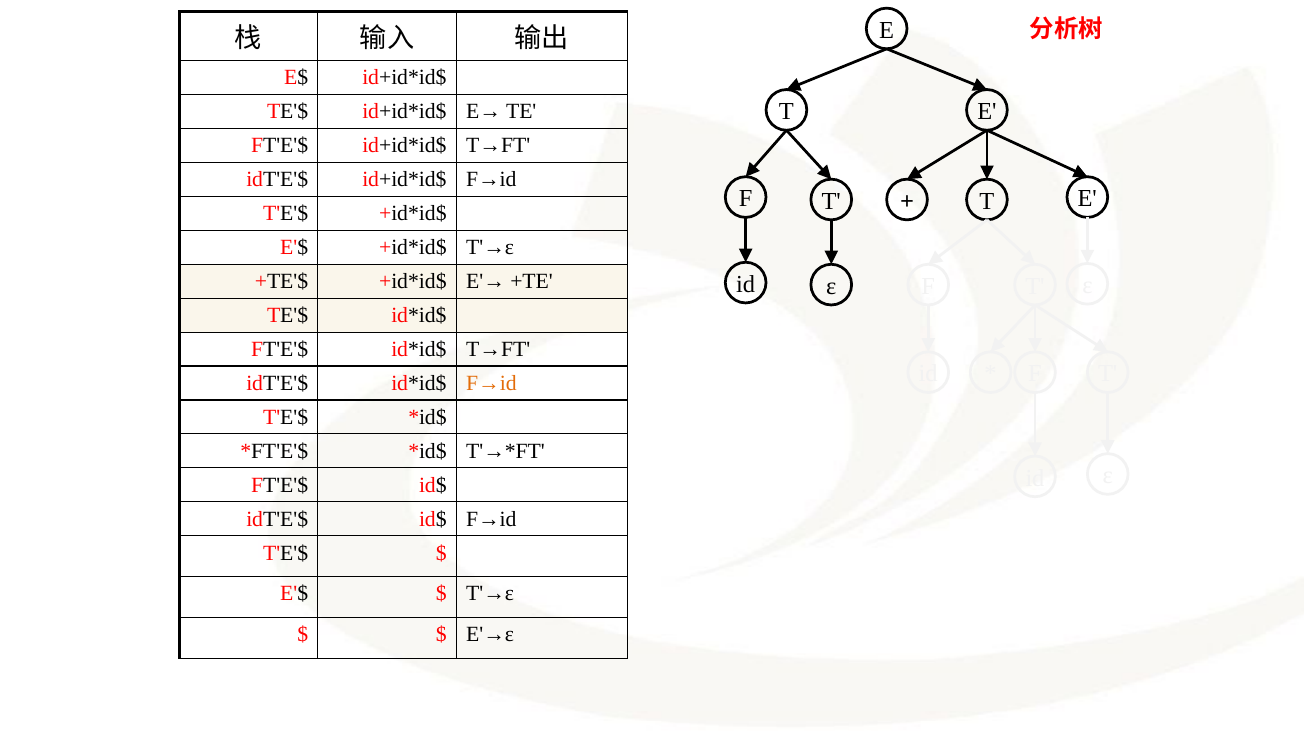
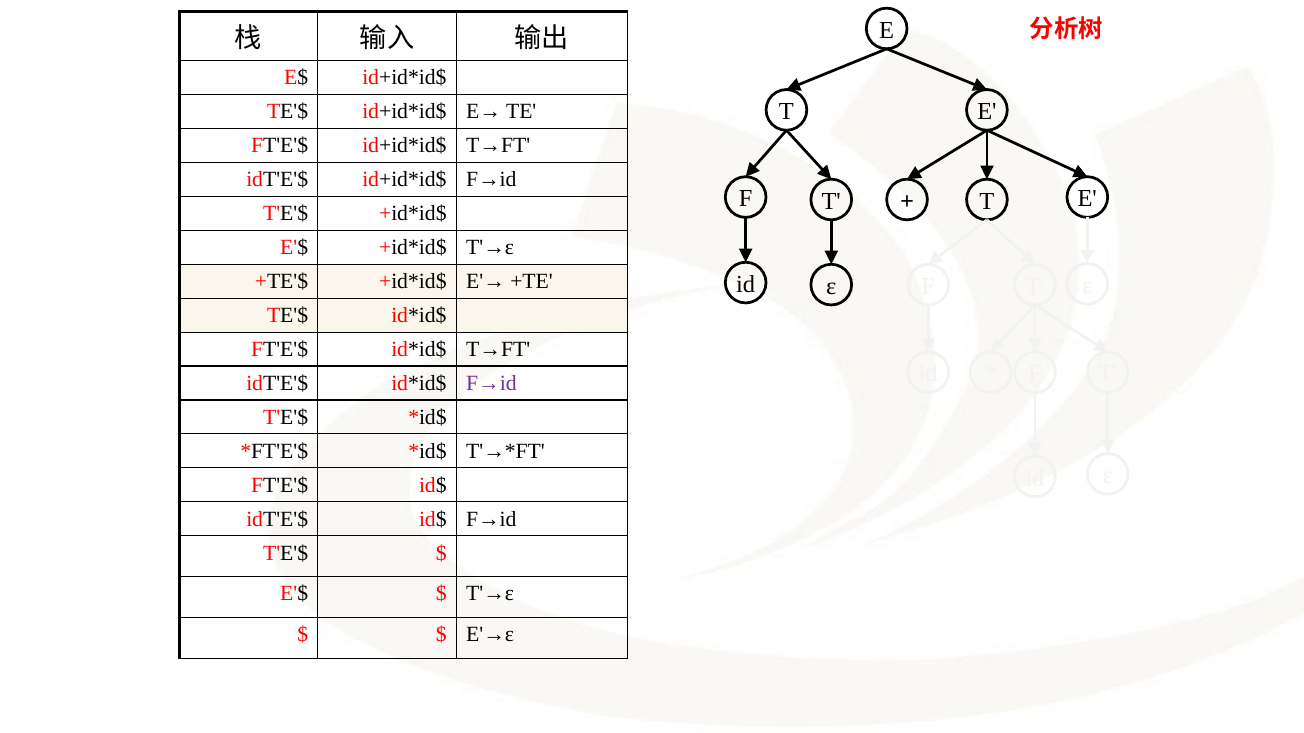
F→id at (491, 383) colour: orange -> purple
